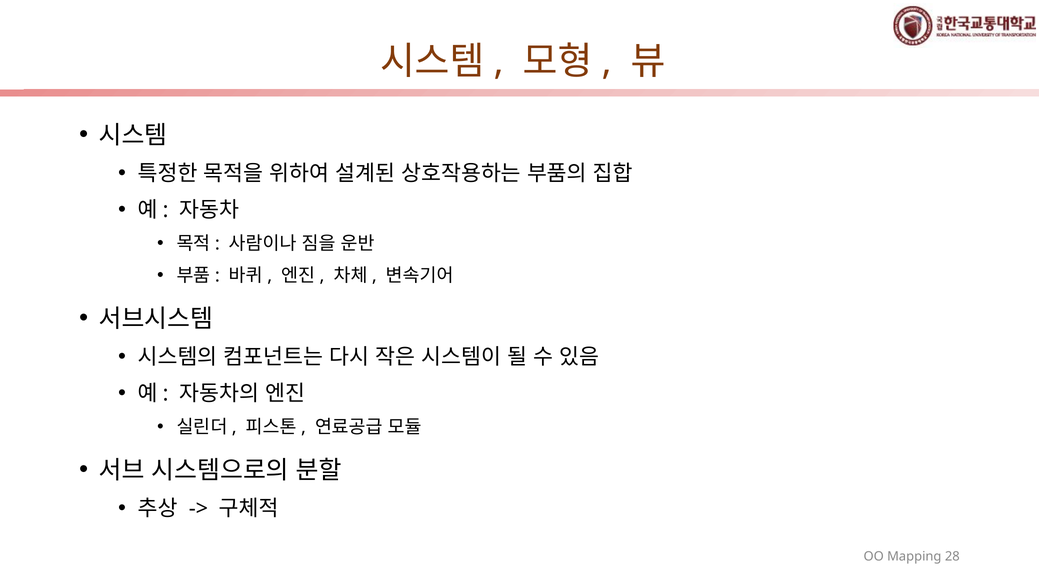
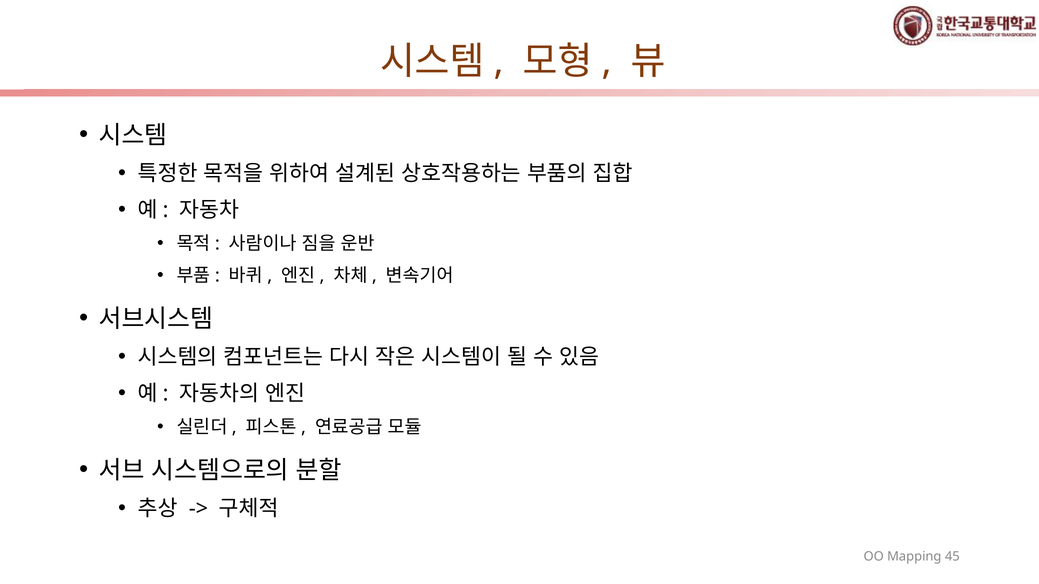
28: 28 -> 45
